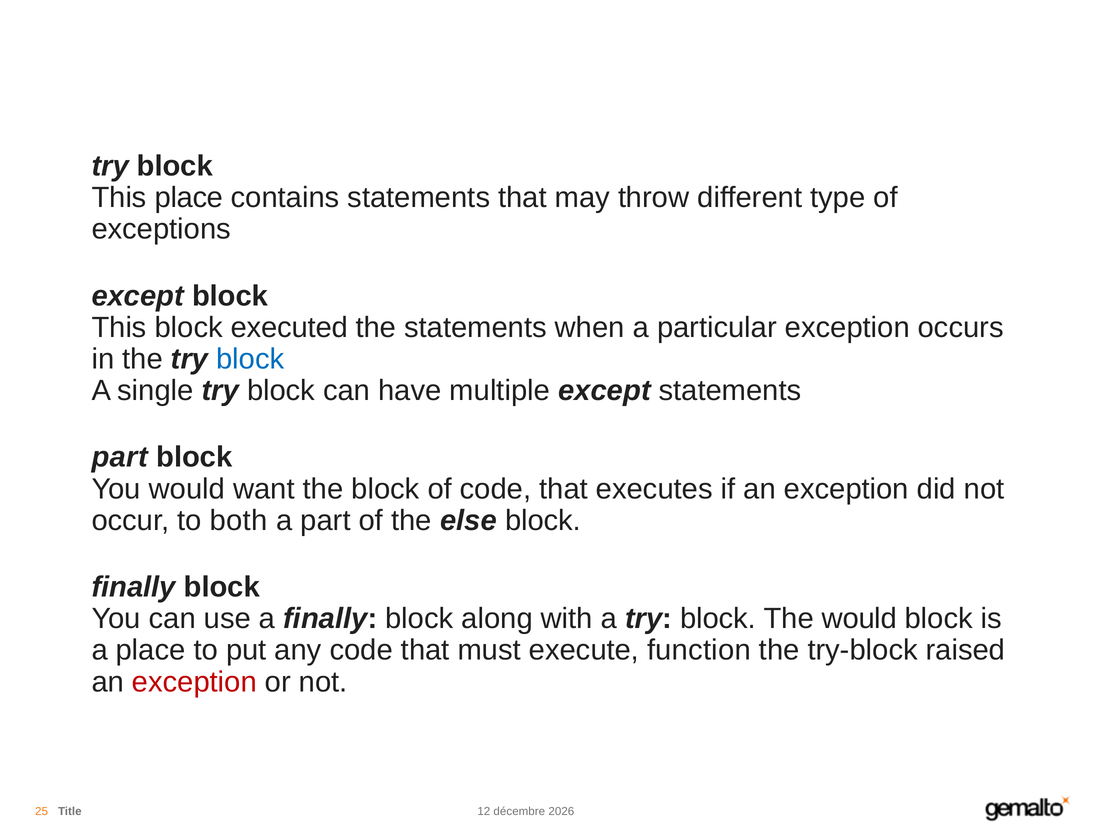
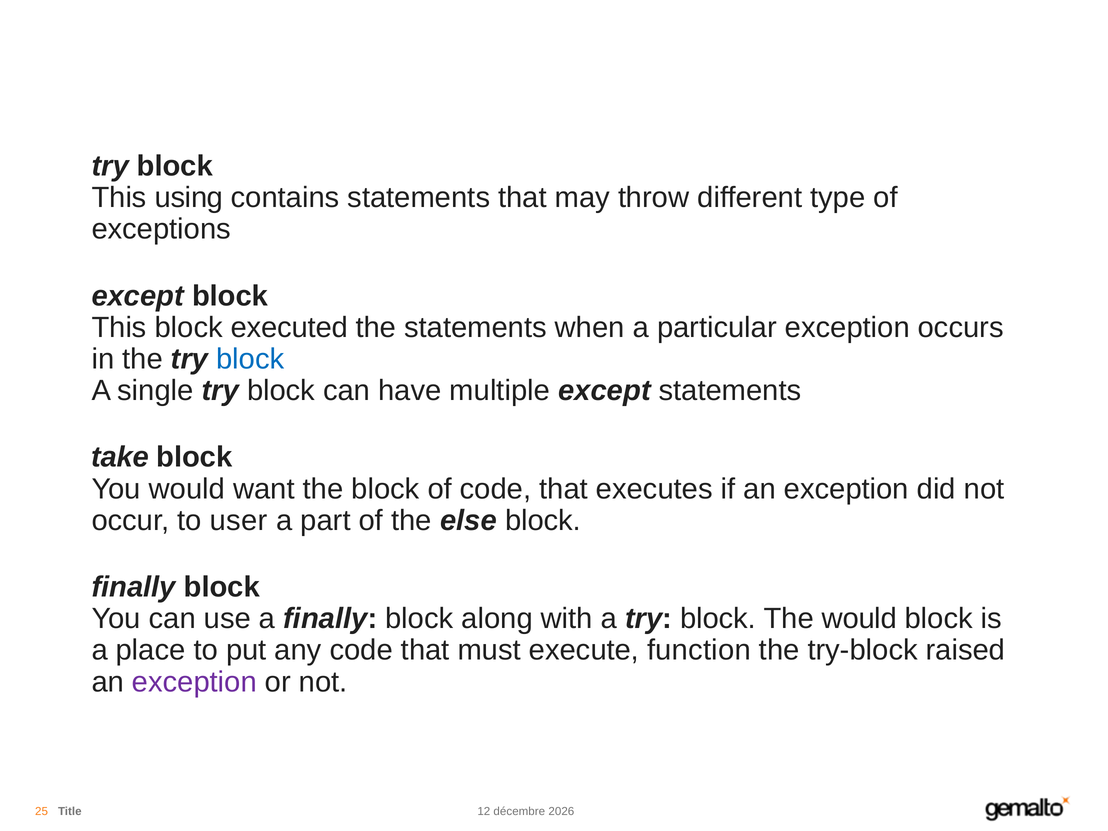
This place: place -> using
part at (120, 457): part -> take
both: both -> user
exception at (194, 682) colour: red -> purple
